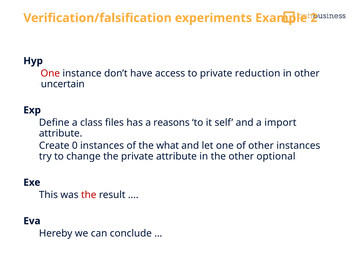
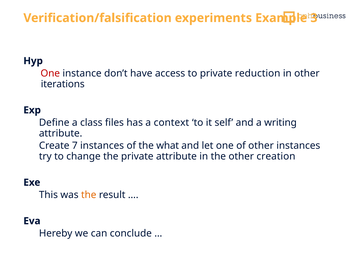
2: 2 -> 3
uncertain: uncertain -> iterations
reasons: reasons -> context
import: import -> writing
0: 0 -> 7
optional: optional -> creation
the at (89, 195) colour: red -> orange
